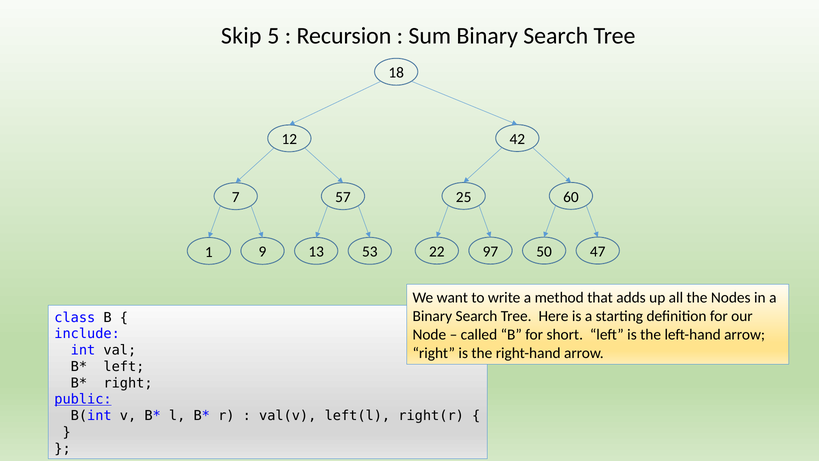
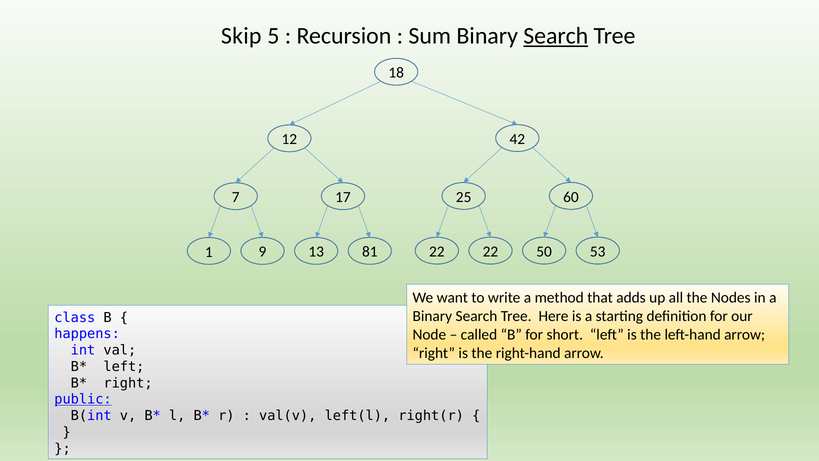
Search at (556, 36) underline: none -> present
57: 57 -> 17
22 97: 97 -> 22
47: 47 -> 53
53: 53 -> 81
include: include -> happens
